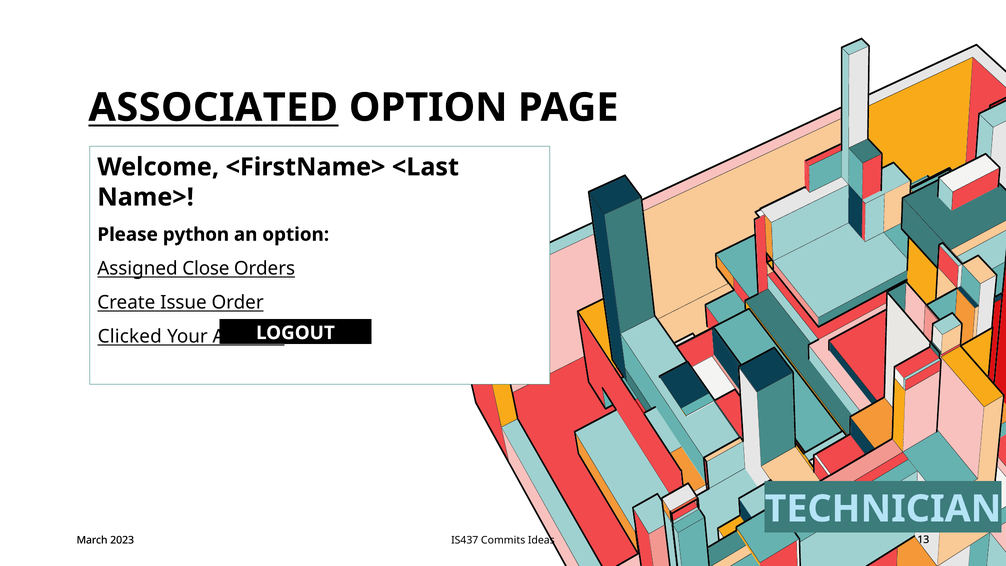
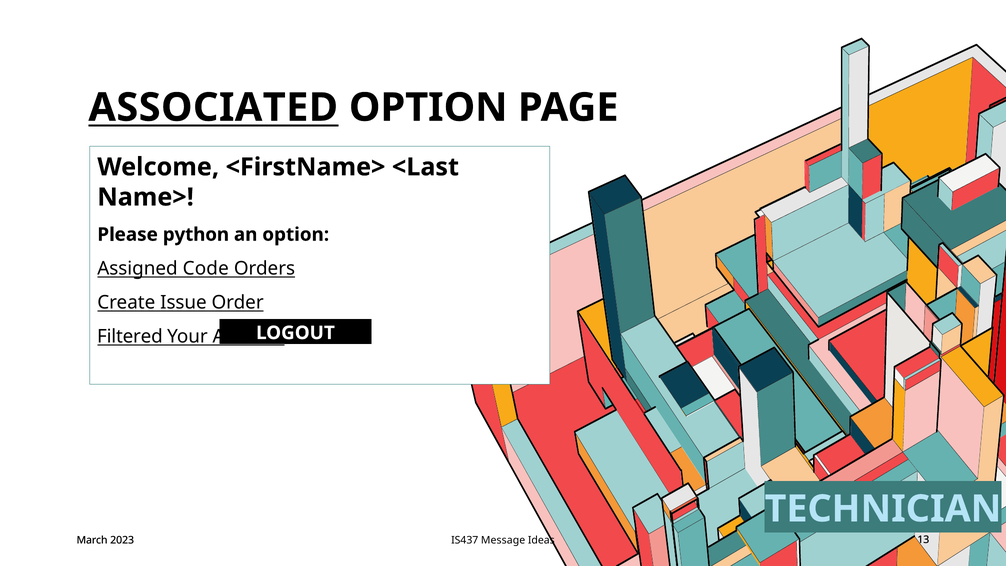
Close: Close -> Code
Clicked: Clicked -> Filtered
Commits: Commits -> Message
